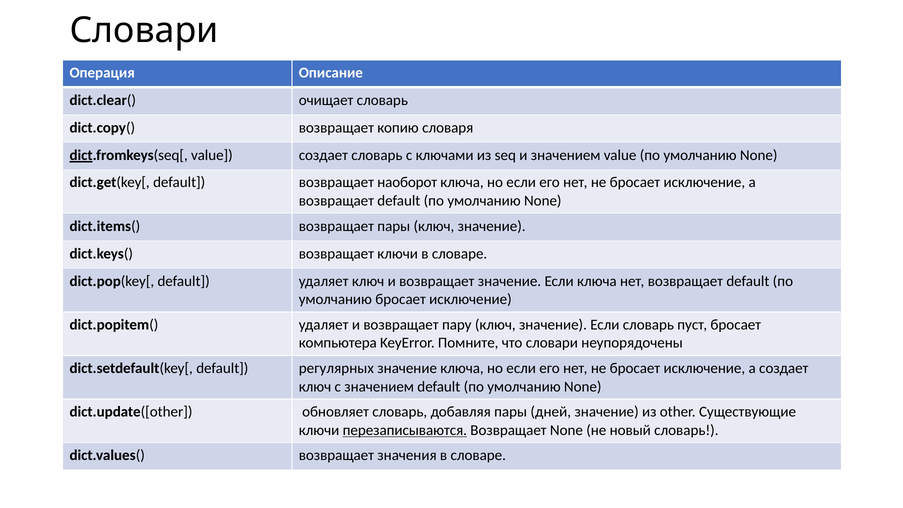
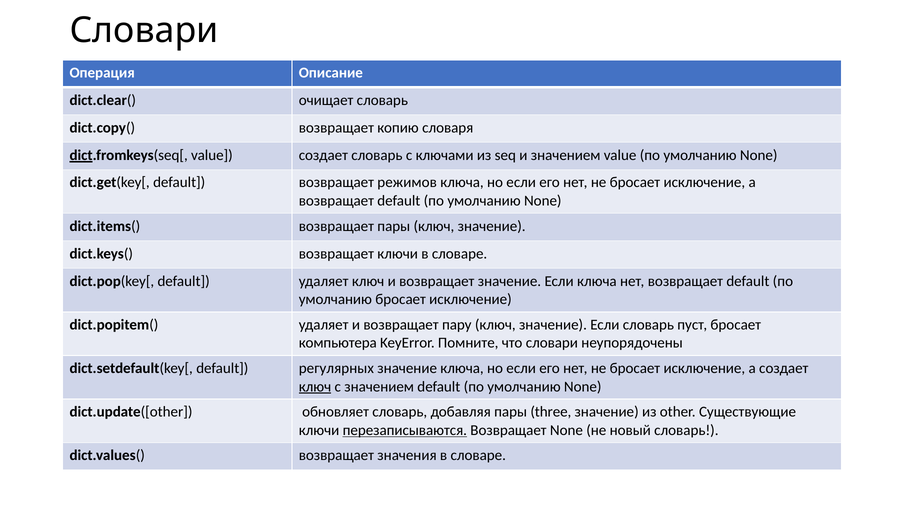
наоборот: наоборот -> режимов
ключ at (315, 387) underline: none -> present
дней: дней -> three
